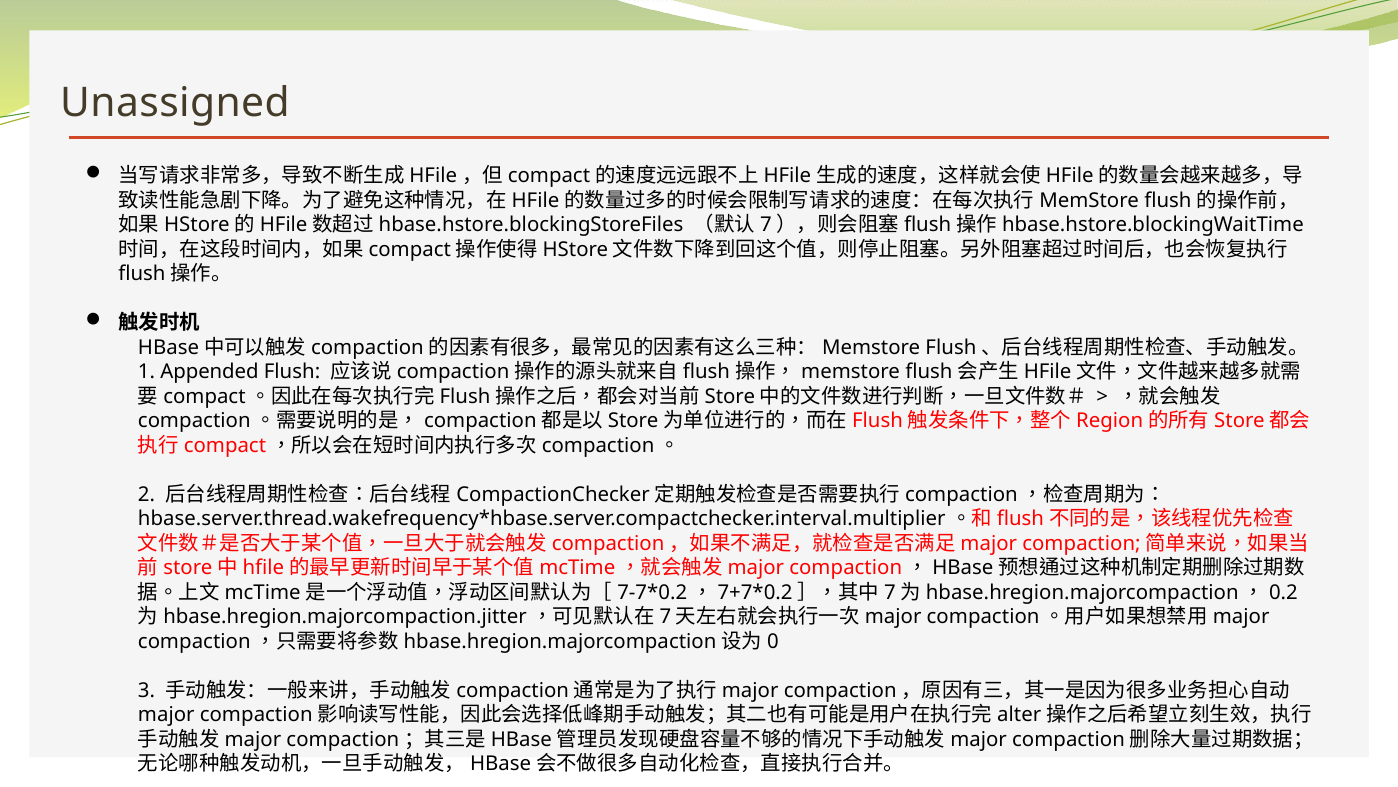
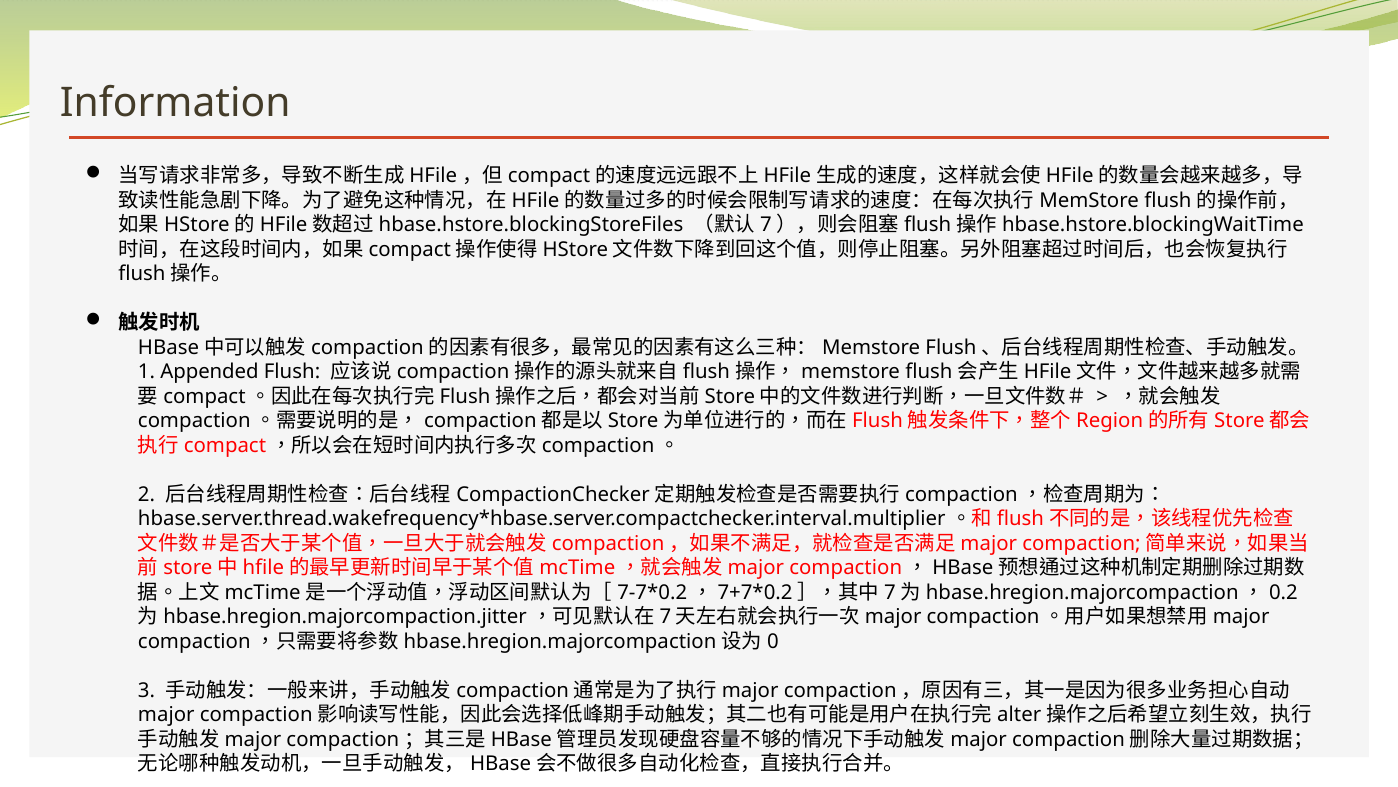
Unassigned: Unassigned -> Information
